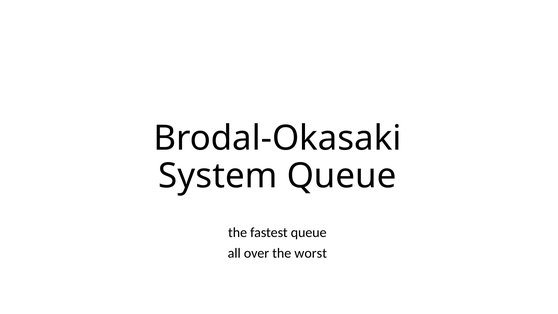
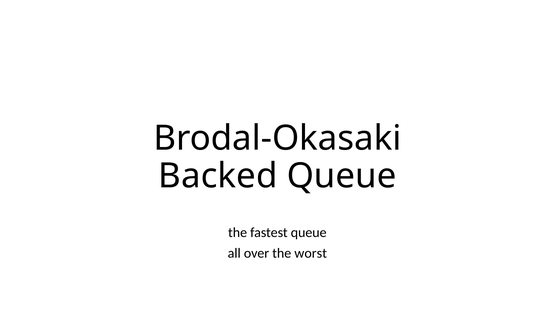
System: System -> Backed
